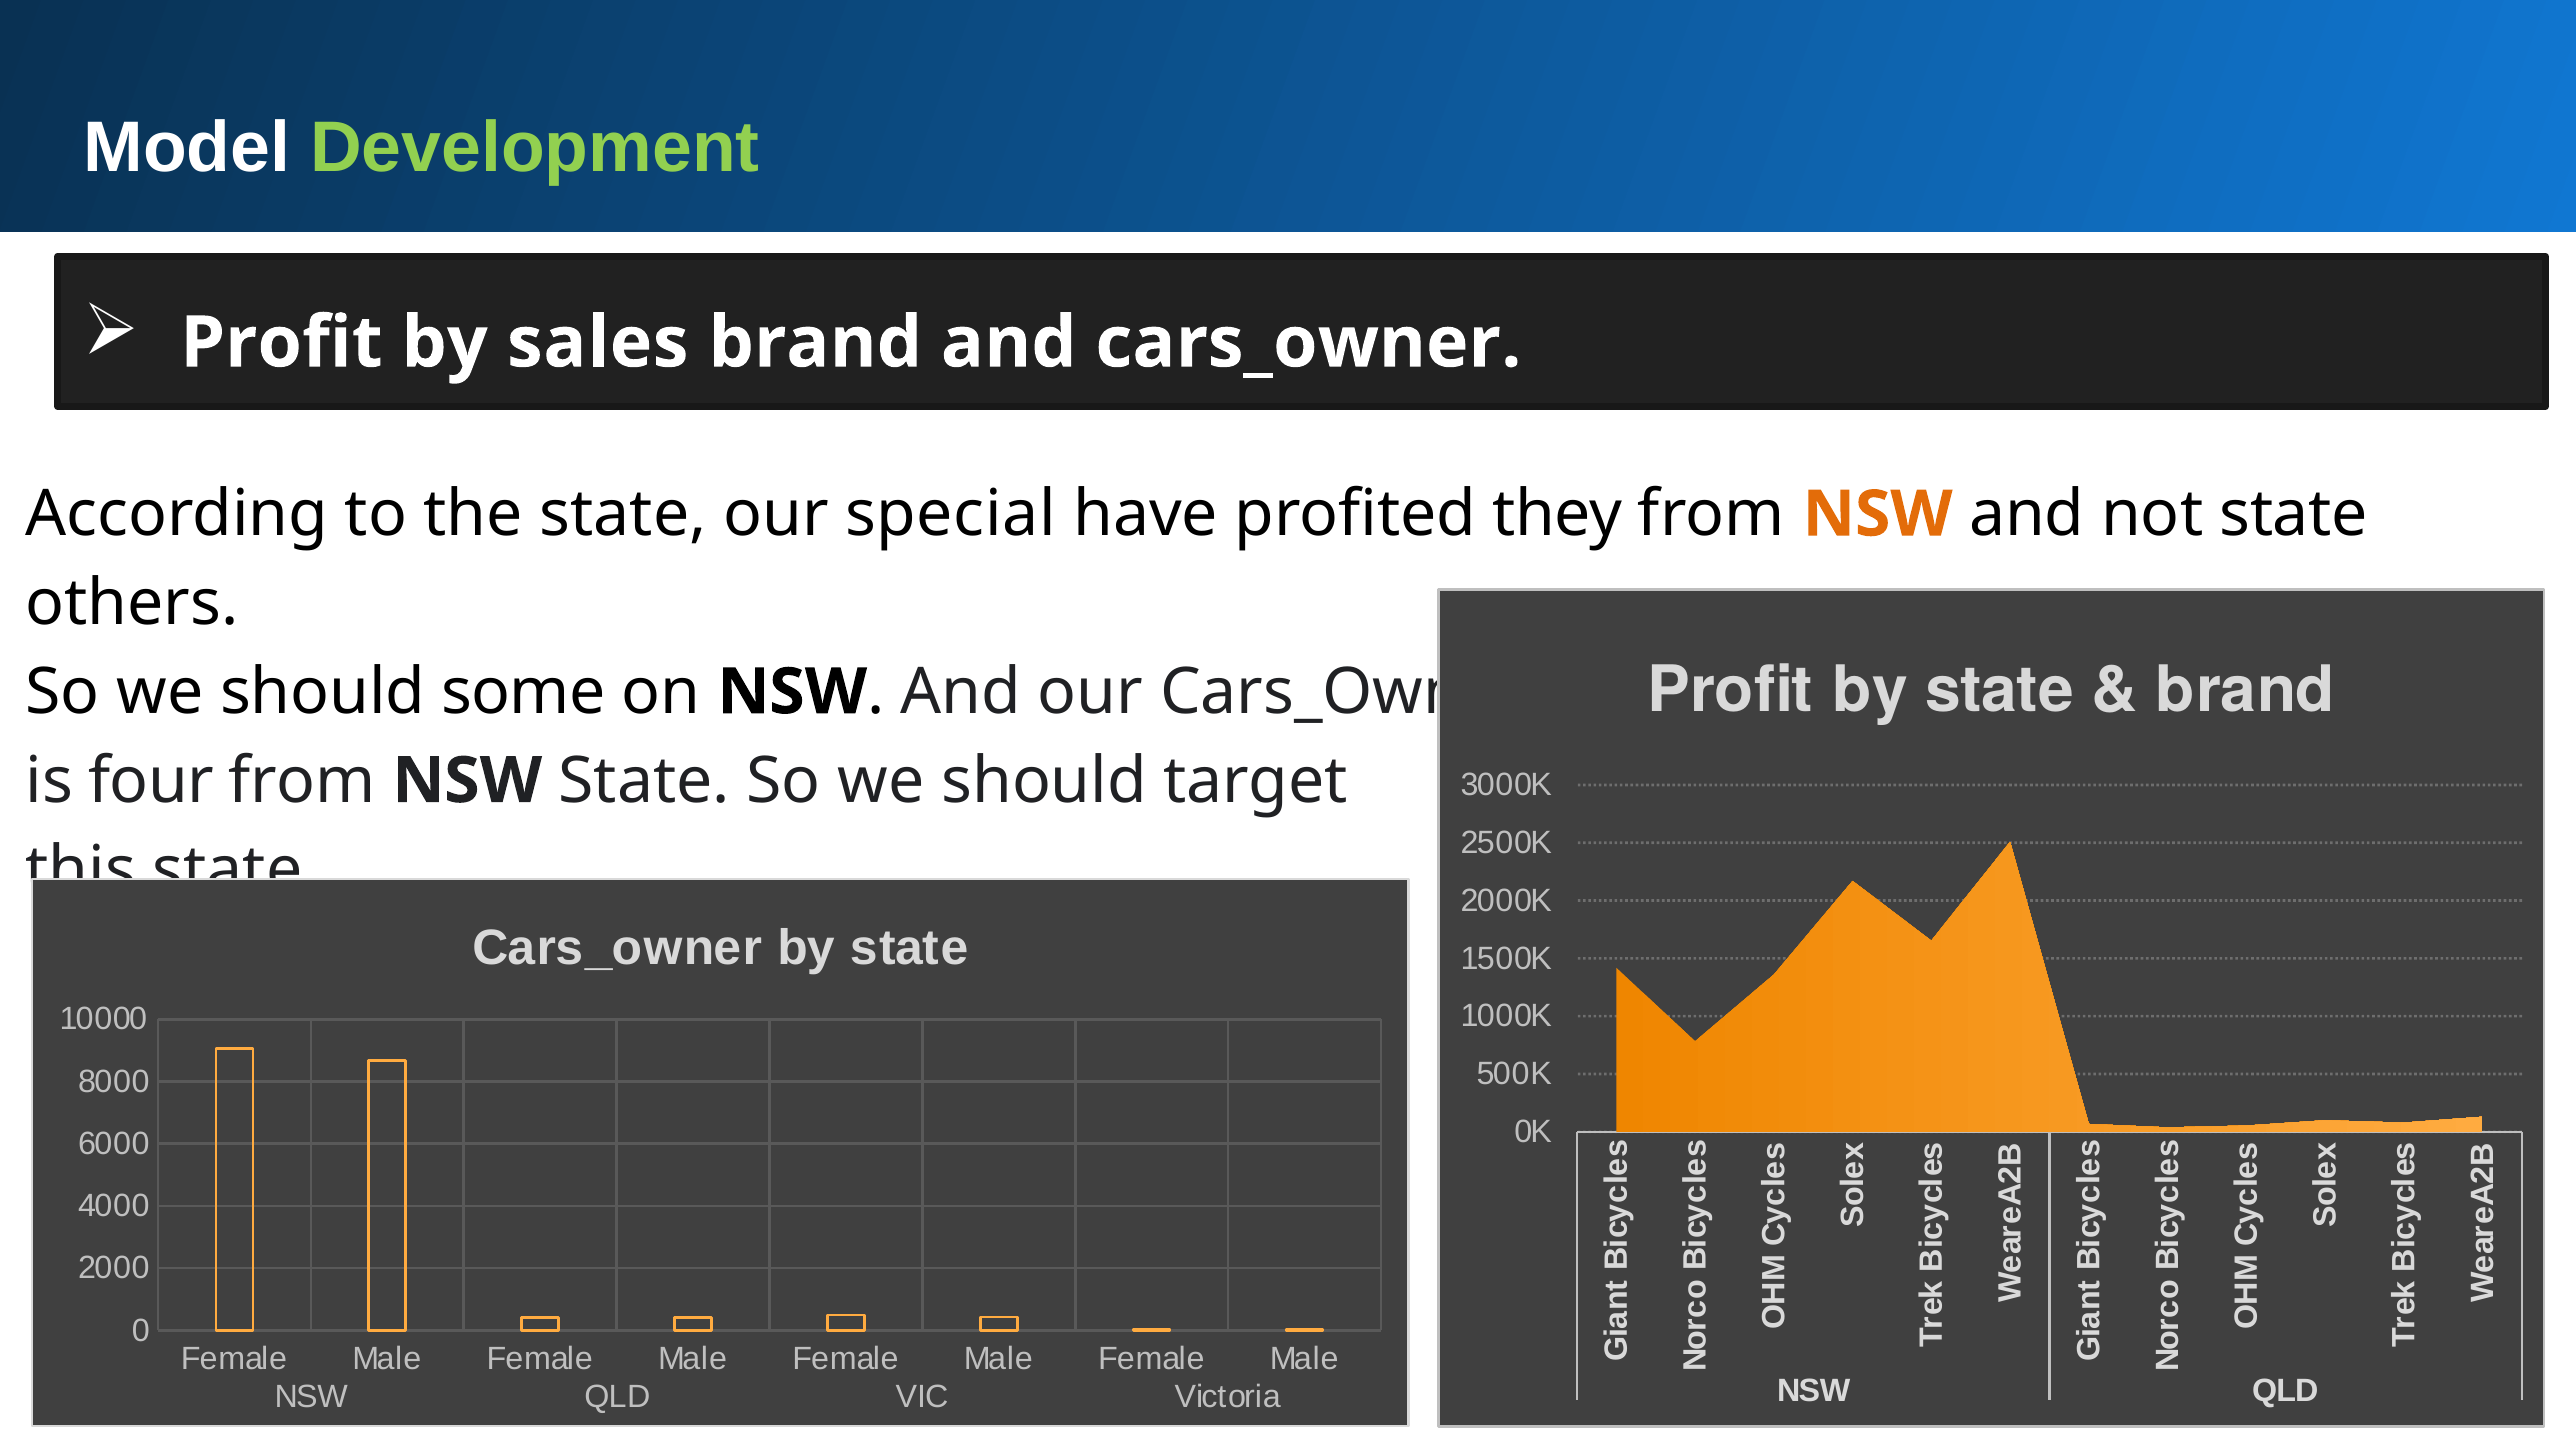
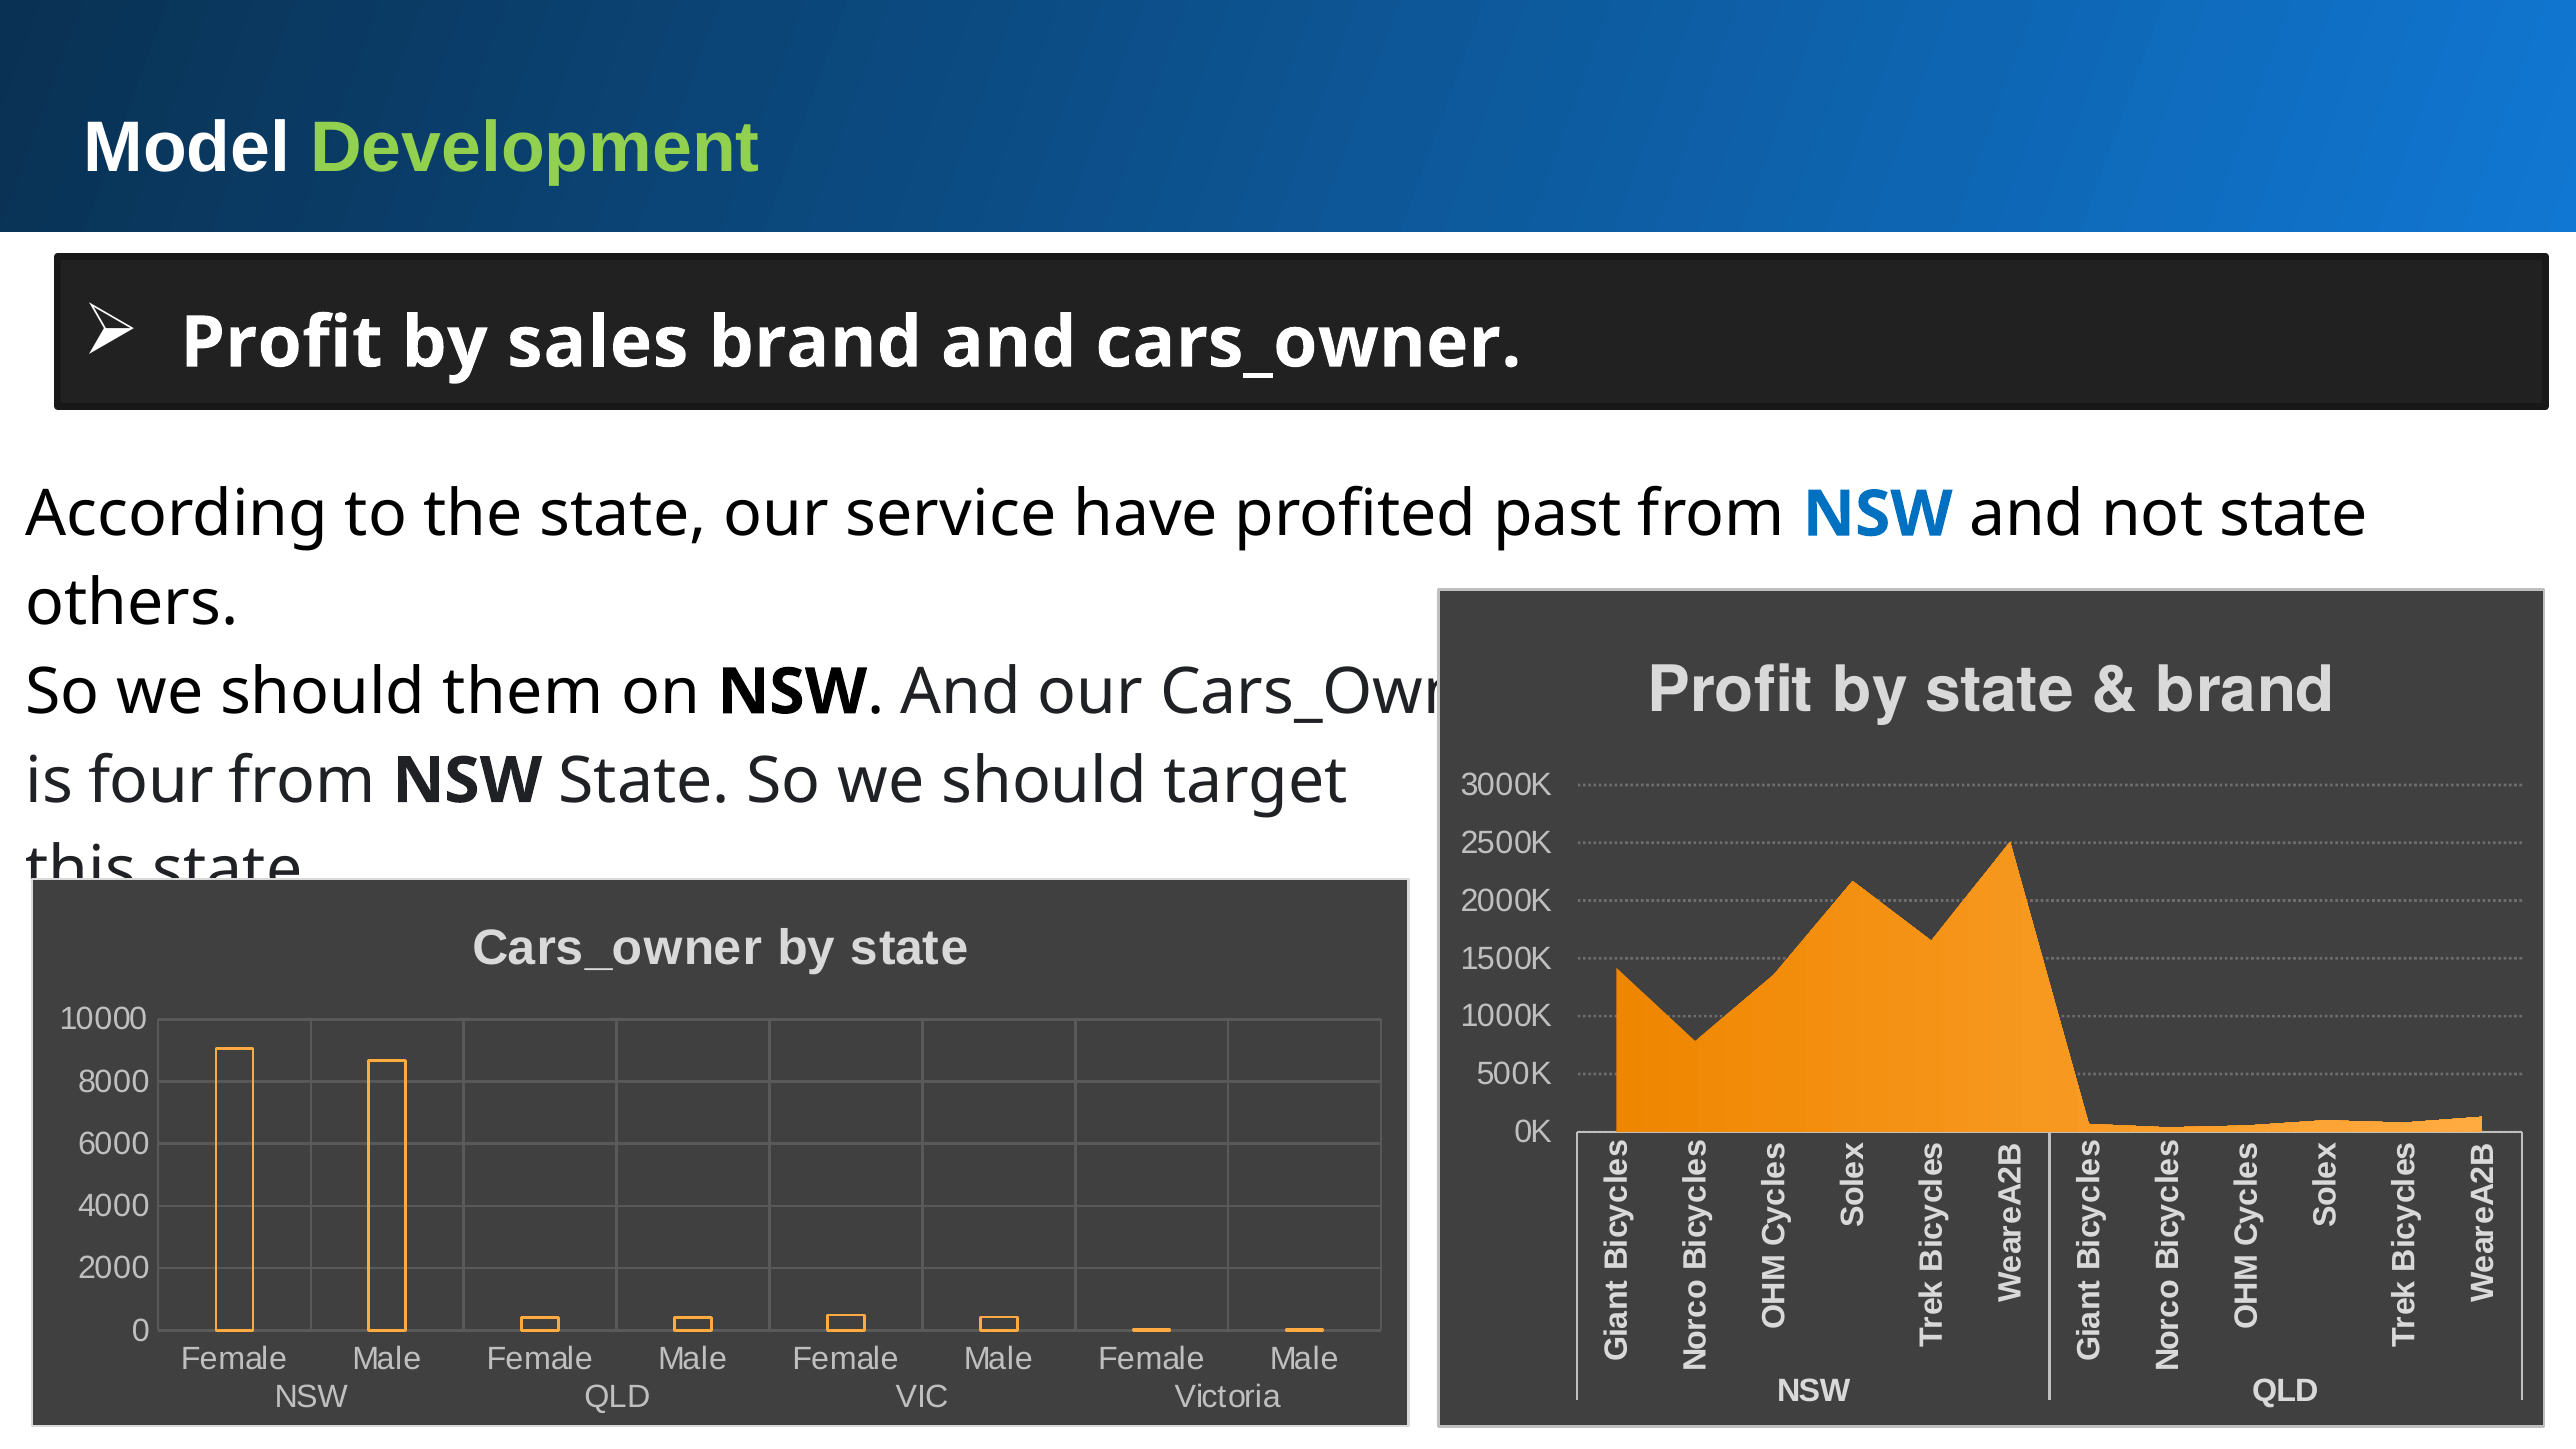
special: special -> service
they: they -> past
NSW at (1878, 514) colour: orange -> blue
some: some -> them
